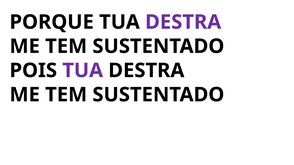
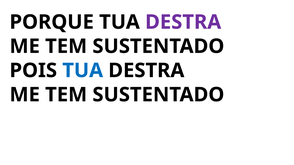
TUA at (83, 71) colour: purple -> blue
